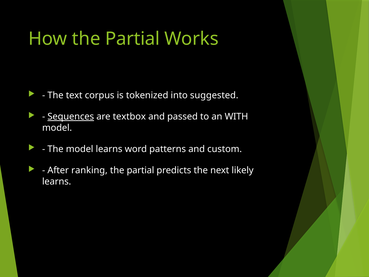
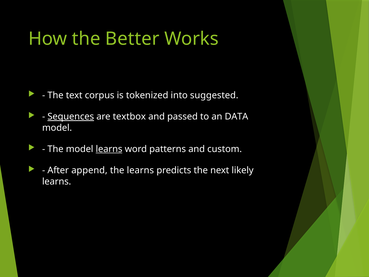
How the Partial: Partial -> Better
WITH: WITH -> DATA
learns at (109, 149) underline: none -> present
ranking: ranking -> append
partial at (140, 170): partial -> learns
